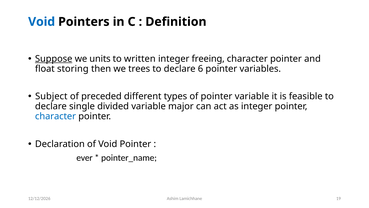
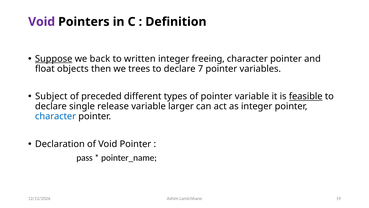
Void at (42, 22) colour: blue -> purple
units: units -> back
storing: storing -> objects
6: 6 -> 7
feasible underline: none -> present
divided: divided -> release
major: major -> larger
ever: ever -> pass
